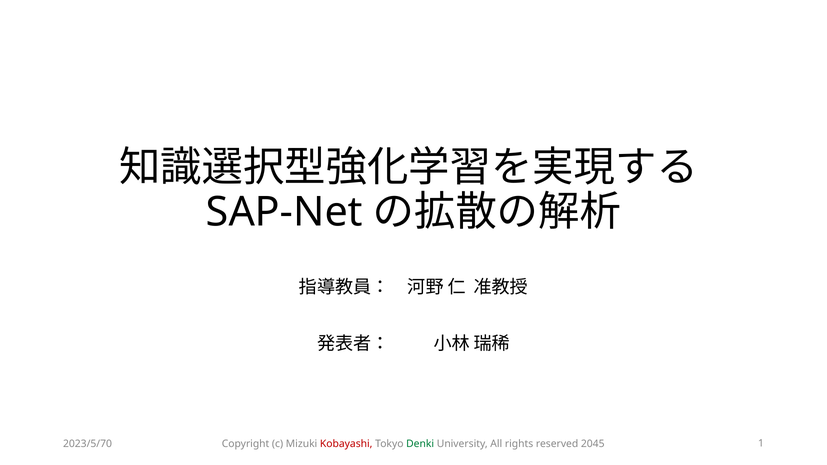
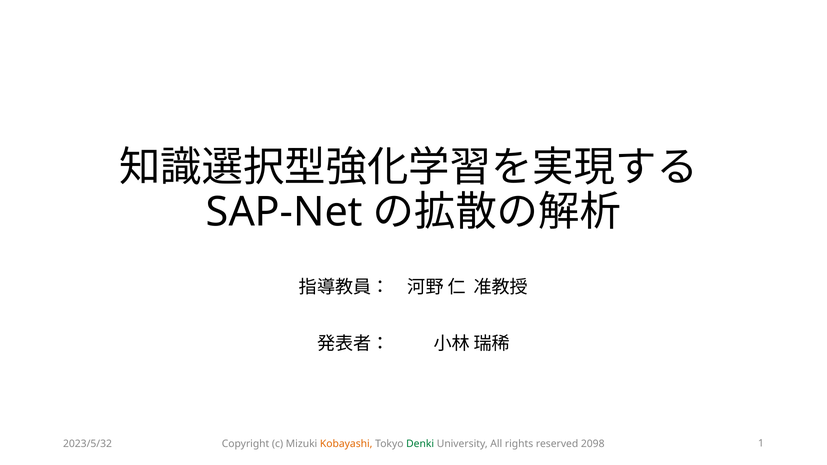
2023/5/70: 2023/5/70 -> 2023/5/32
Kobayashi colour: red -> orange
2045: 2045 -> 2098
